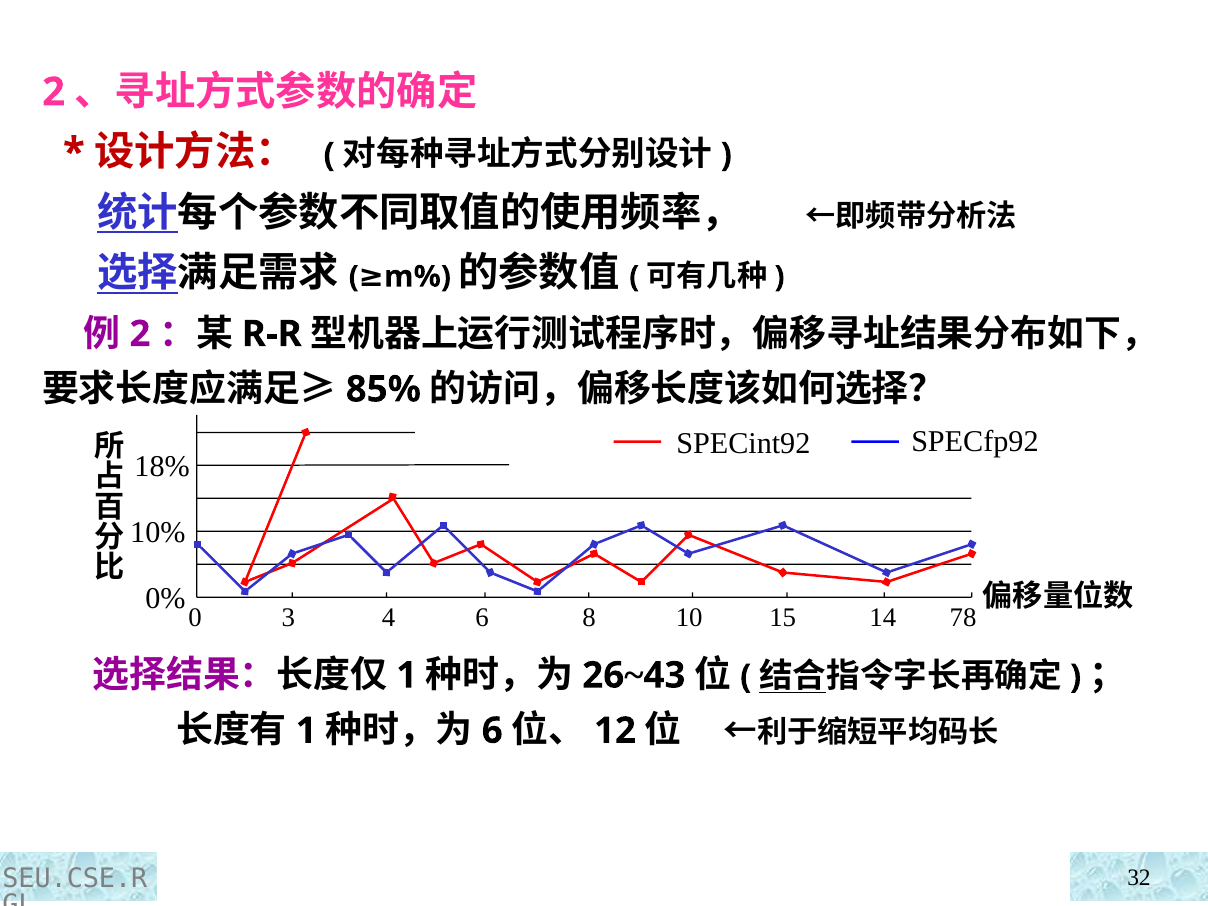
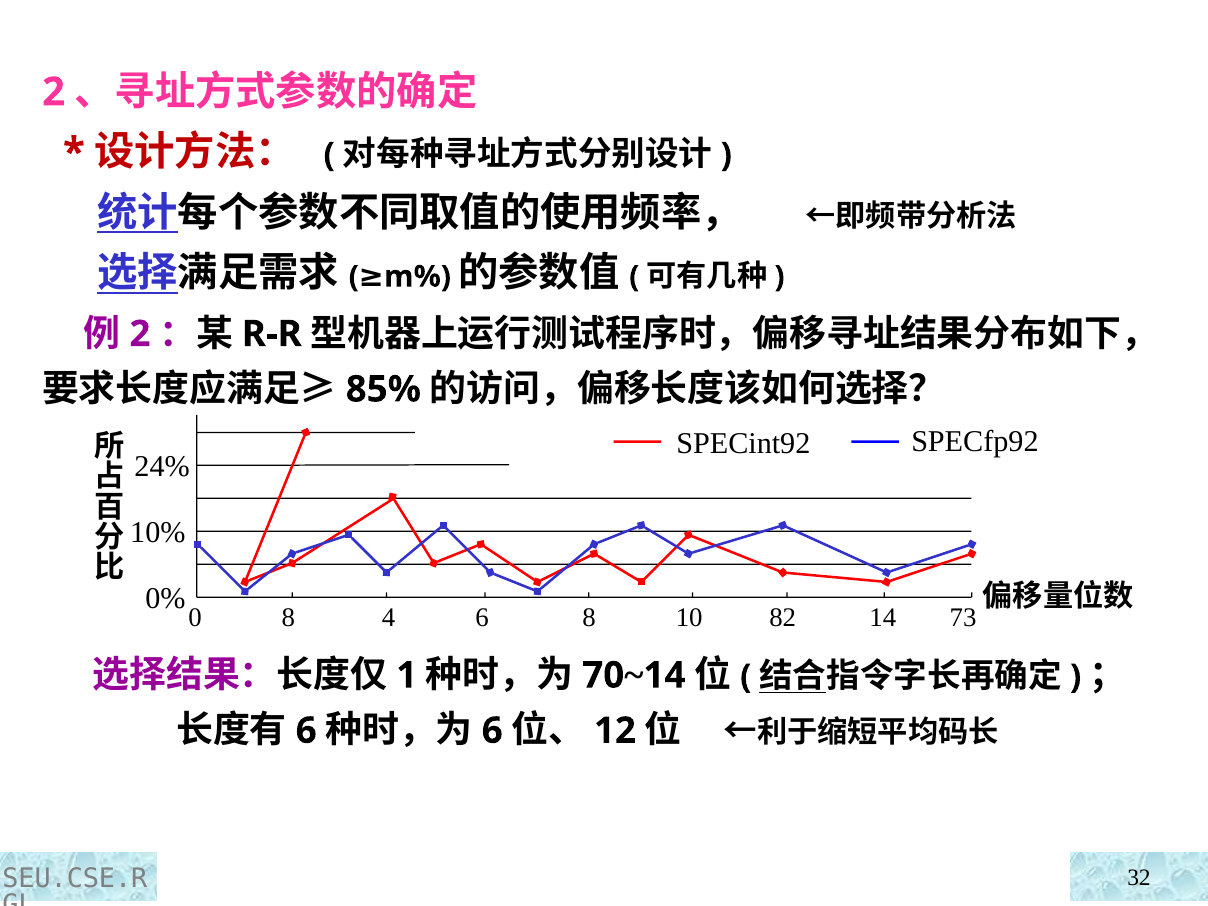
18%: 18% -> 24%
0 3: 3 -> 8
15: 15 -> 82
78: 78 -> 73
26: 26 -> 70
43 at (664, 675): 43 -> 14
1 at (306, 731): 1 -> 6
